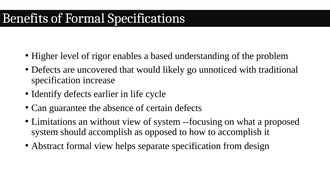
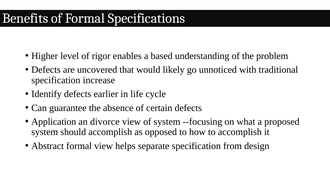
Limitations: Limitations -> Application
without: without -> divorce
